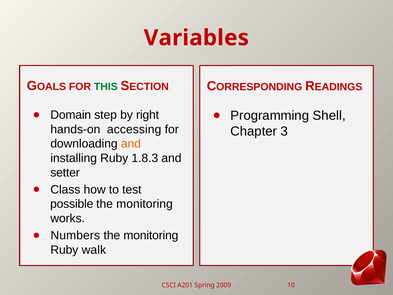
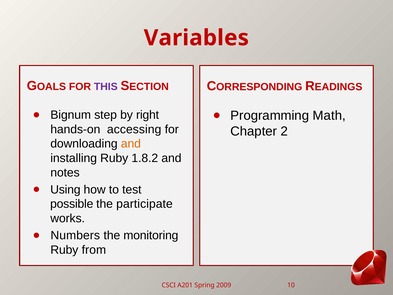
THIS colour: green -> purple
Domain: Domain -> Bignum
Shell: Shell -> Math
3: 3 -> 2
1.8.3: 1.8.3 -> 1.8.2
setter: setter -> notes
Class: Class -> Using
monitoring at (145, 204): monitoring -> participate
walk: walk -> from
